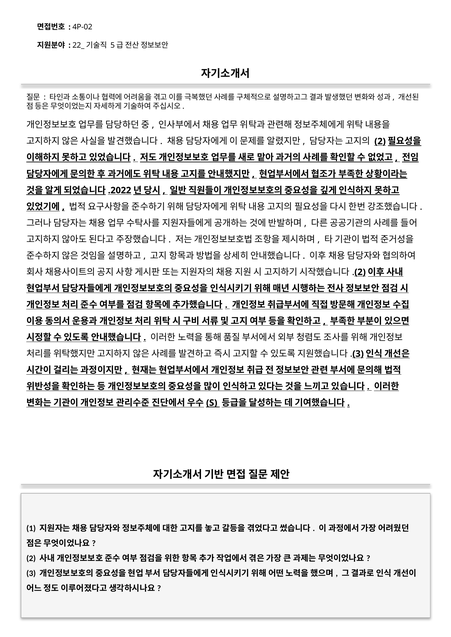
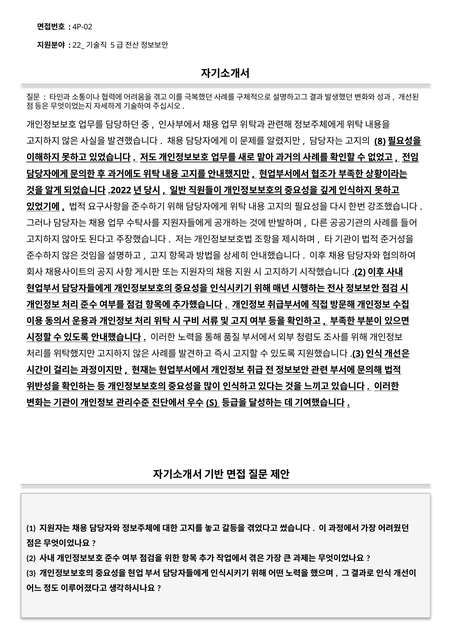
2 at (380, 142): 2 -> 8
